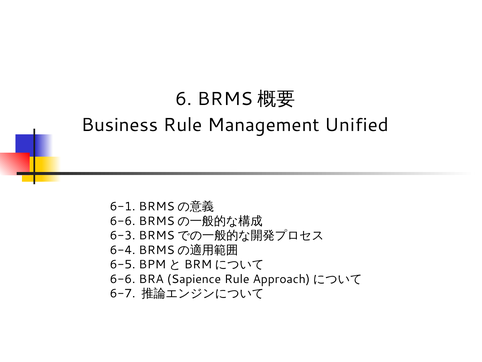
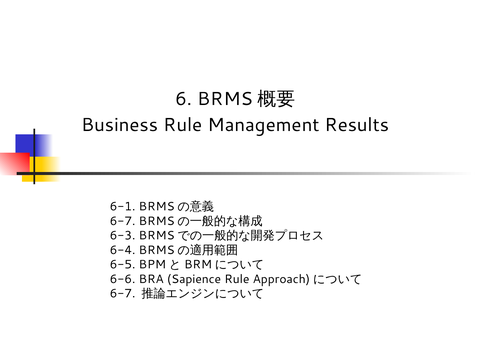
Unified: Unified -> Results
6-6 at (123, 221): 6-6 -> 6-7
